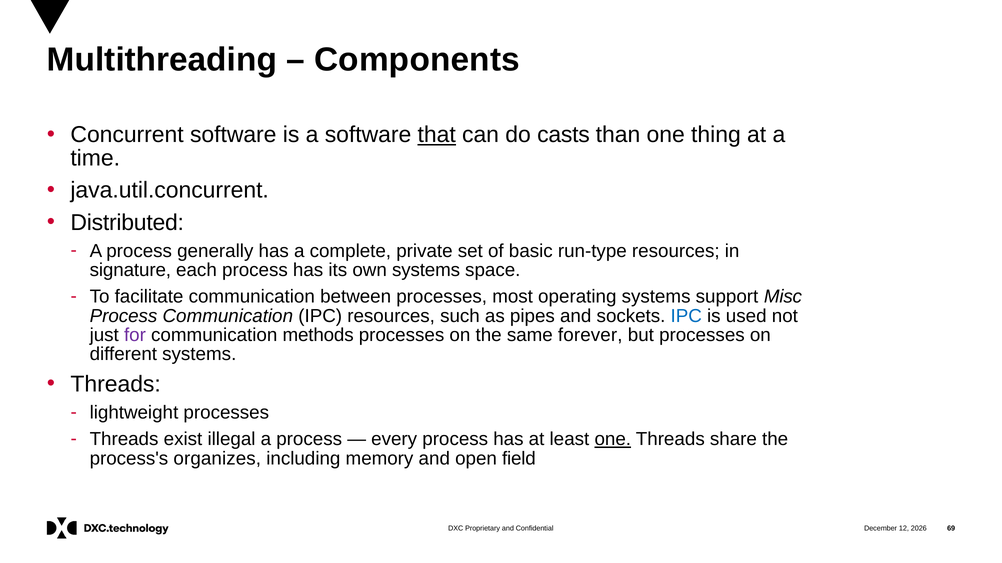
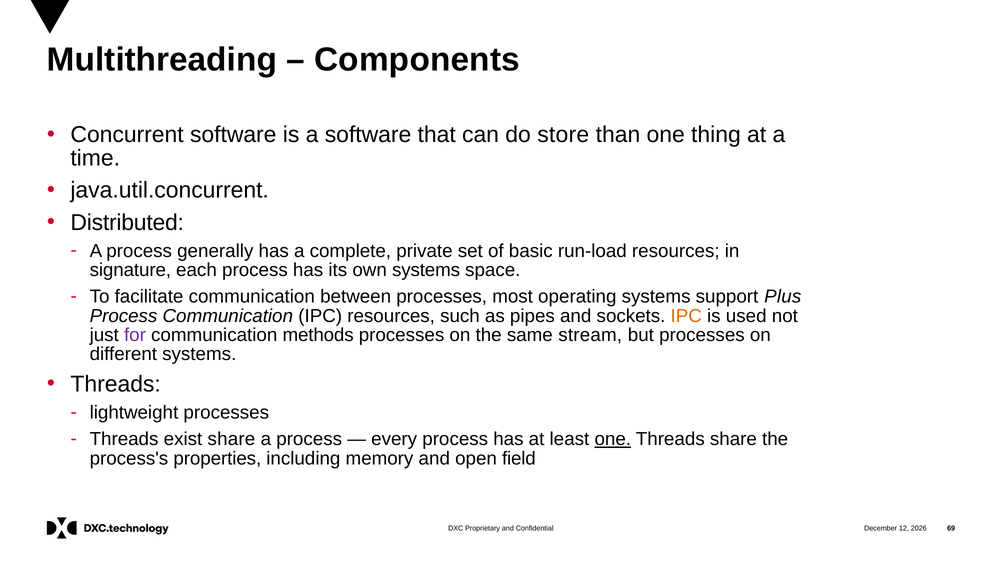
that underline: present -> none
casts: casts -> store
run-type: run-type -> run-load
Misc: Misc -> Plus
IPC at (686, 316) colour: blue -> orange
forever: forever -> stream
exist illegal: illegal -> share
organizes: organizes -> properties
